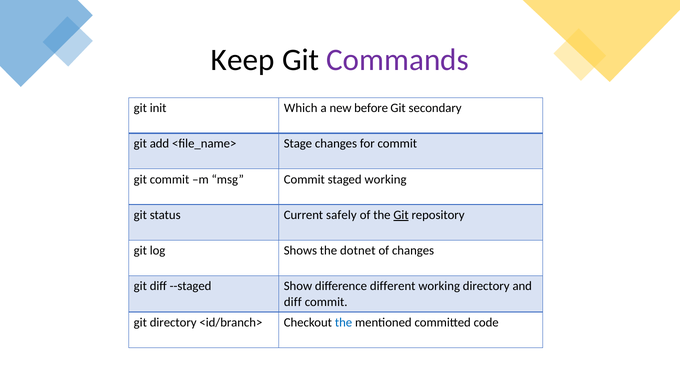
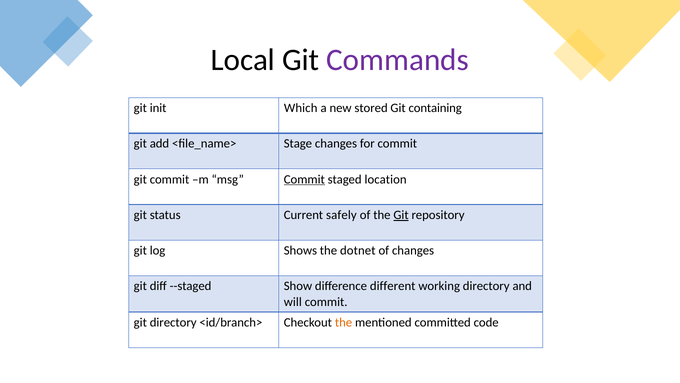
Keep: Keep -> Local
before: before -> stored
secondary: secondary -> containing
Commit at (304, 179) underline: none -> present
staged working: working -> location
diff at (293, 301): diff -> will
the at (344, 322) colour: blue -> orange
